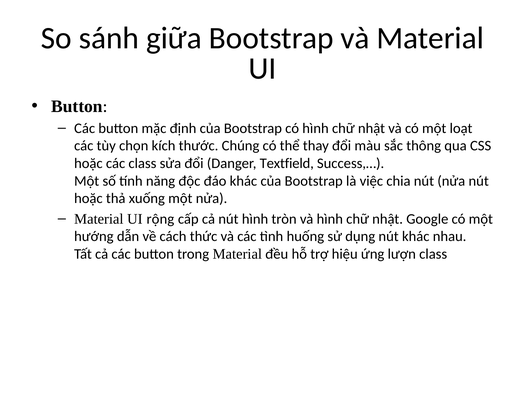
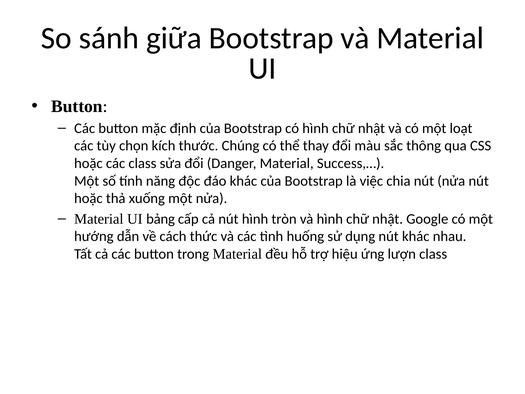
Danger Textfield: Textfield -> Material
rộng: rộng -> bảng
